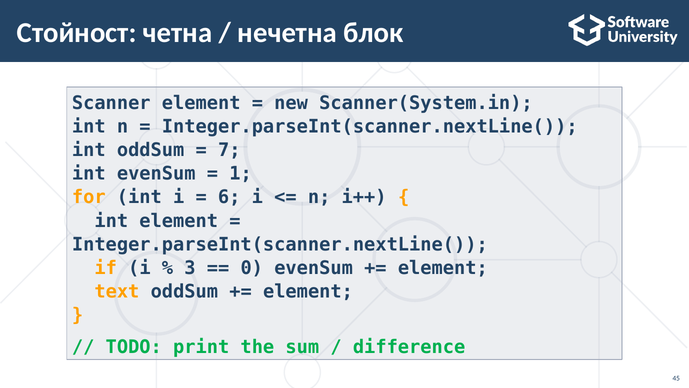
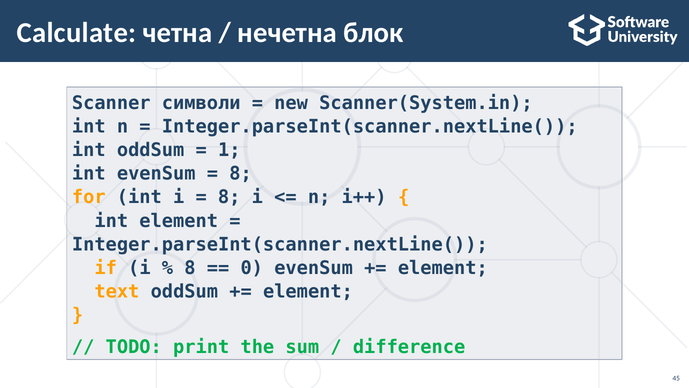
Стойност: Стойност -> Calculate
Scanner element: element -> символи
7: 7 -> 1
1 at (241, 174): 1 -> 8
6 at (229, 197): 6 -> 8
3 at (190, 268): 3 -> 8
